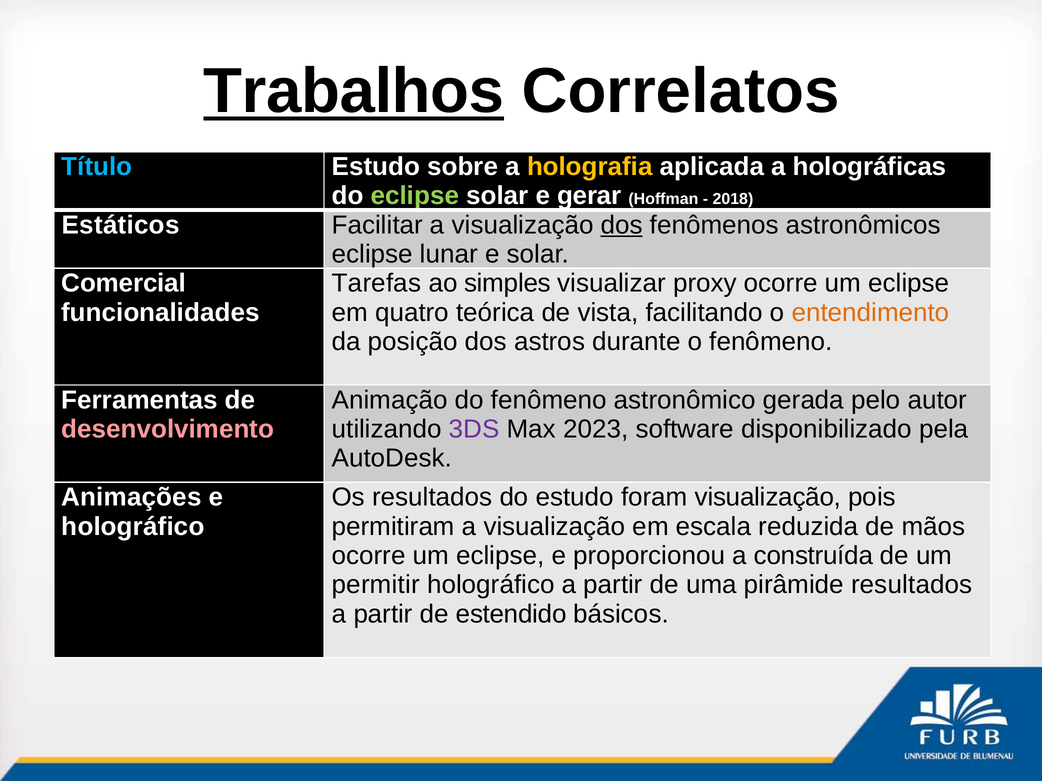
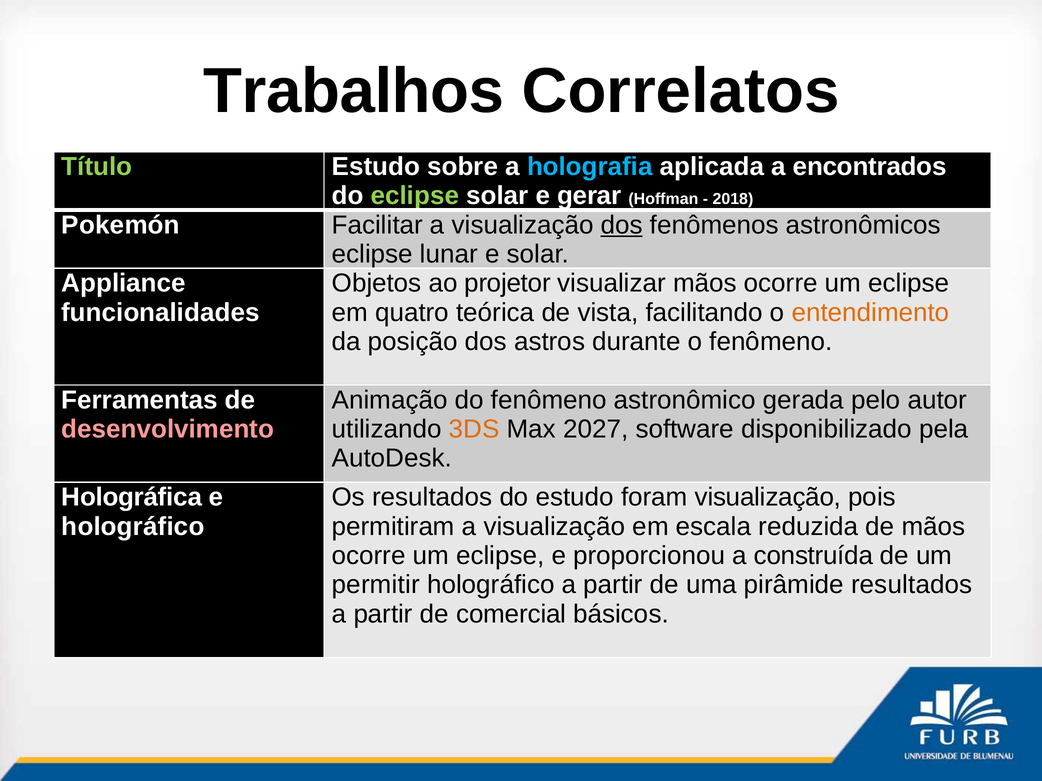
Trabalhos underline: present -> none
Título colour: light blue -> light green
holografia colour: yellow -> light blue
holográficas: holográficas -> encontrados
Estáticos: Estáticos -> Pokemón
Comercial: Comercial -> Appliance
Tarefas: Tarefas -> Objetos
simples: simples -> projetor
visualizar proxy: proxy -> mãos
3DS colour: purple -> orange
2023: 2023 -> 2027
Animações: Animações -> Holográfica
estendido: estendido -> comercial
